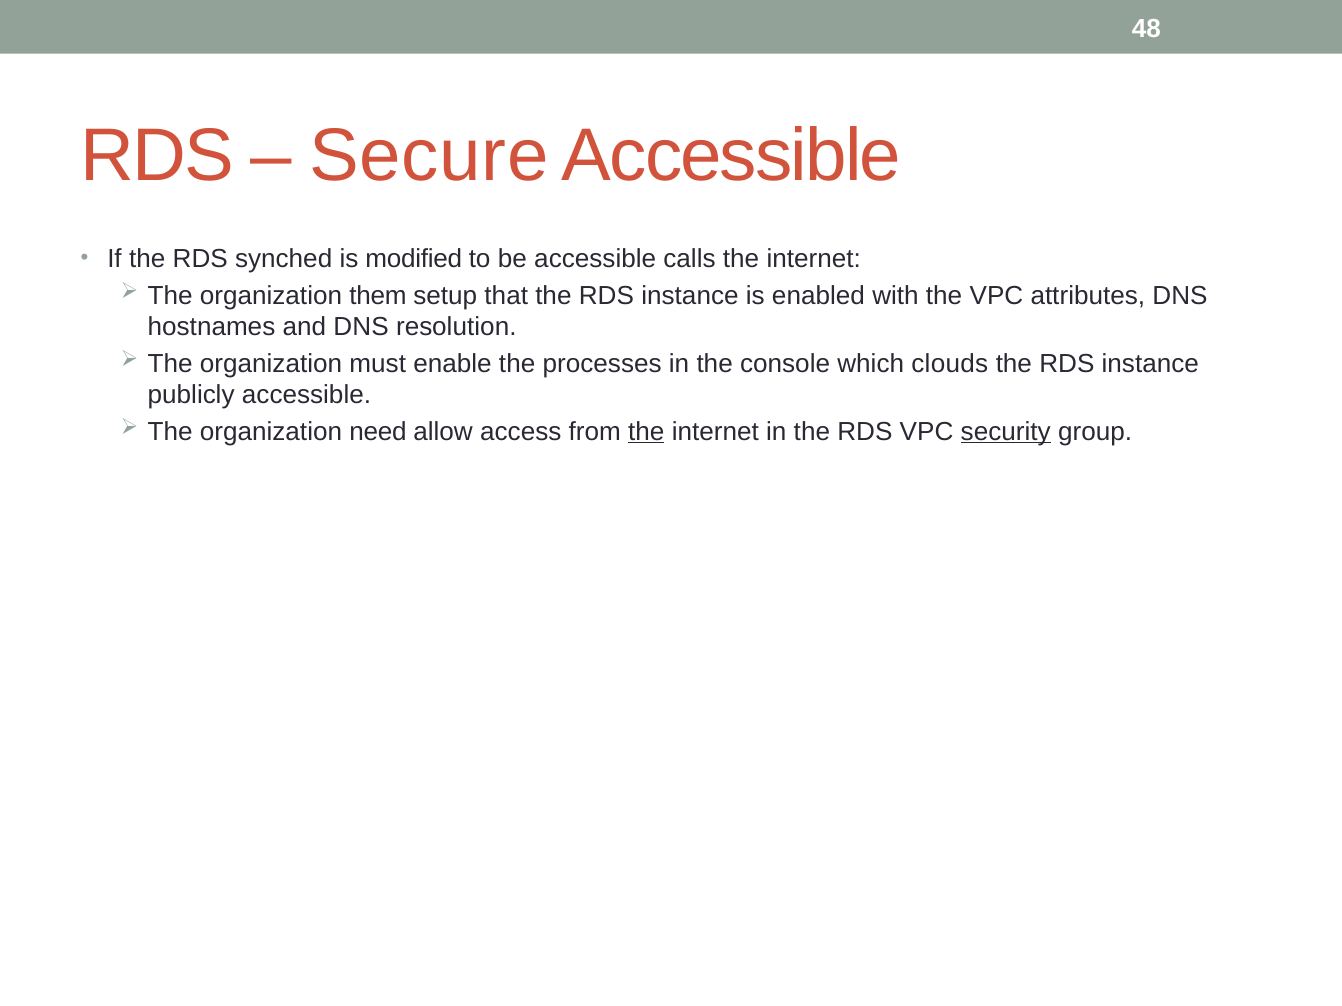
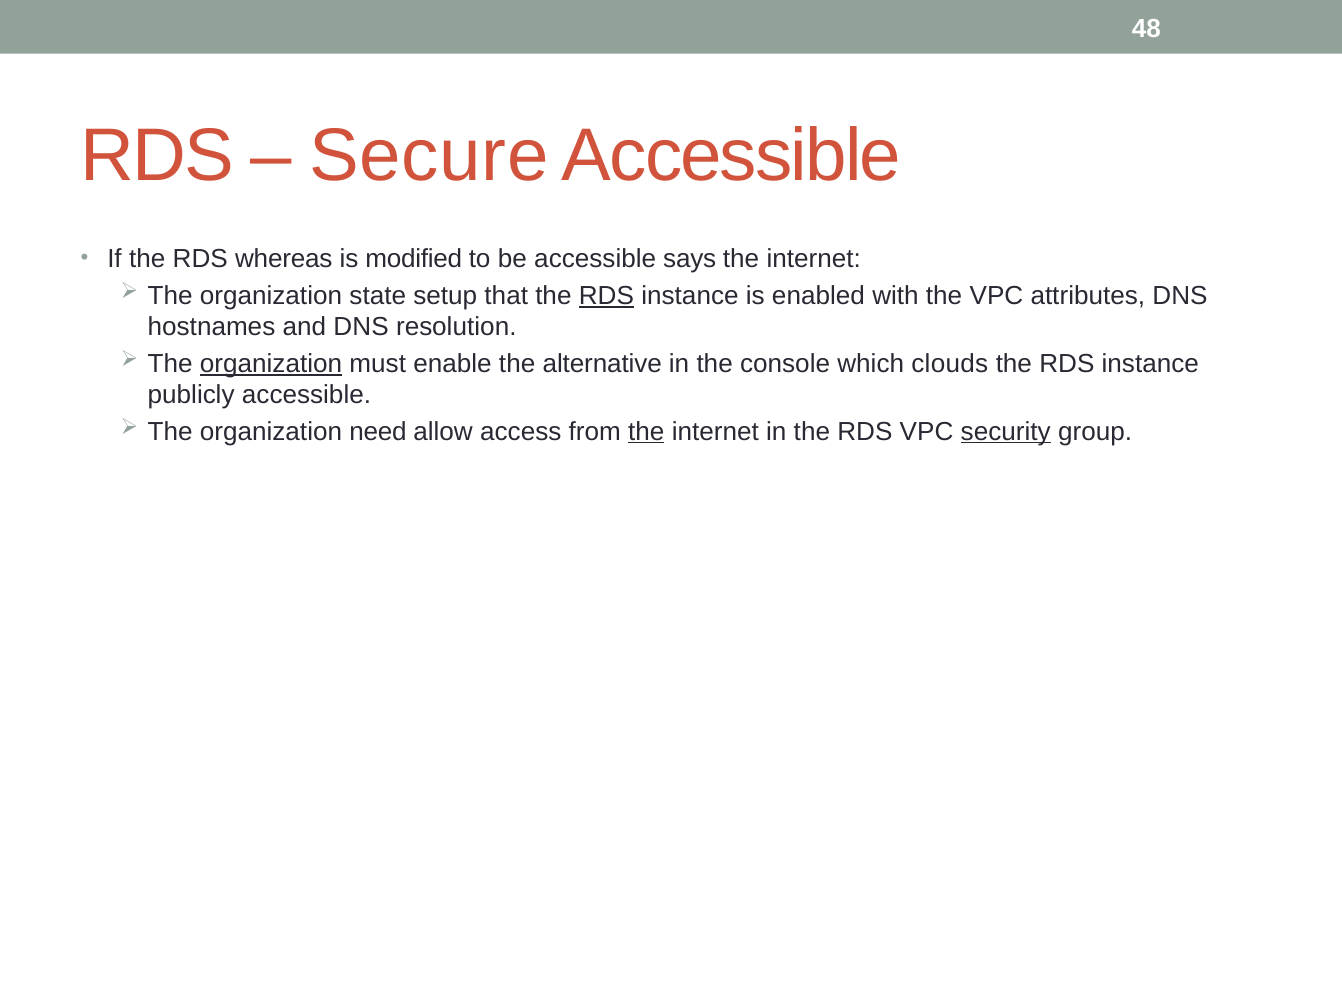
synched: synched -> whereas
calls: calls -> says
them: them -> state
RDS at (606, 296) underline: none -> present
organization at (271, 364) underline: none -> present
processes: processes -> alternative
